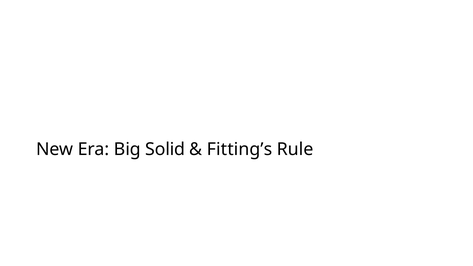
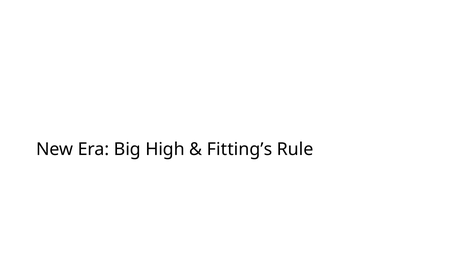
Solid: Solid -> High
